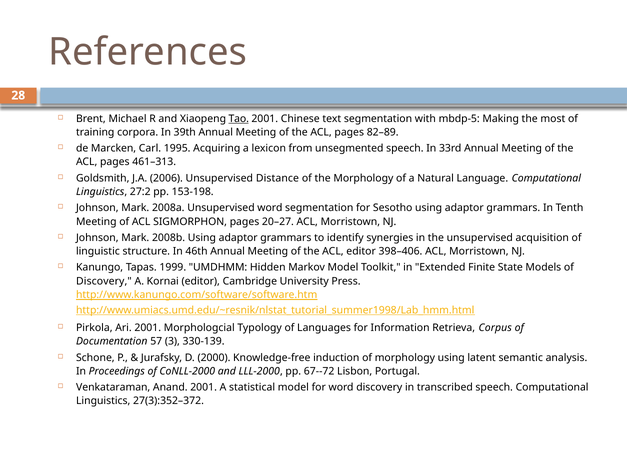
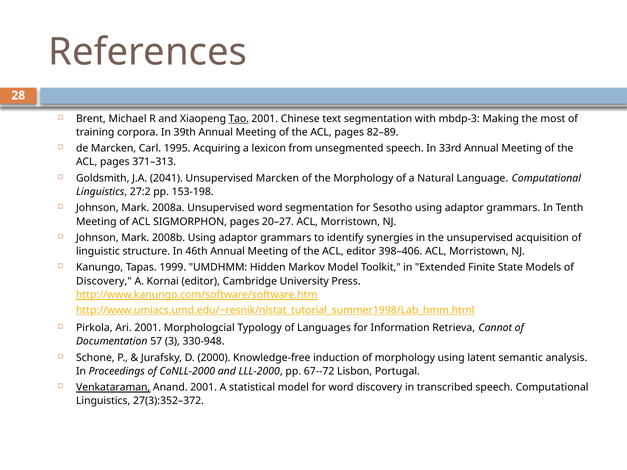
mbdp-5: mbdp-5 -> mbdp-3
461–313: 461–313 -> 371–313
2006: 2006 -> 2041
Unsupervised Distance: Distance -> Marcken
Corpus: Corpus -> Cannot
330-139: 330-139 -> 330-948
Venkataraman underline: none -> present
